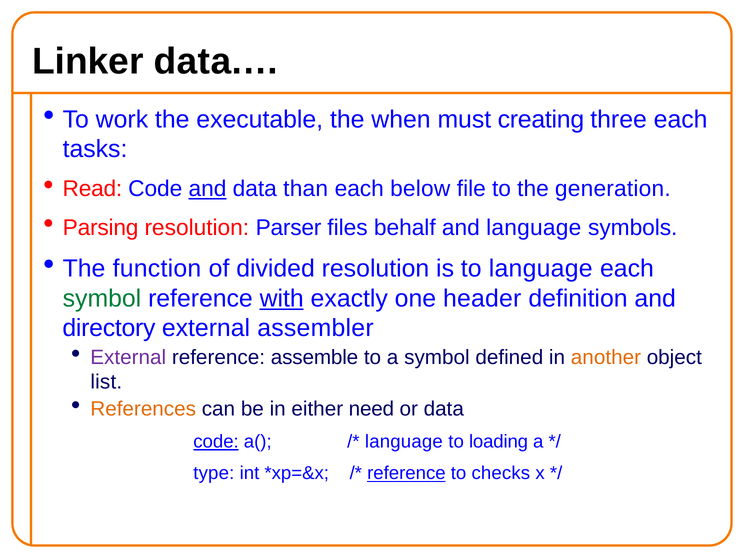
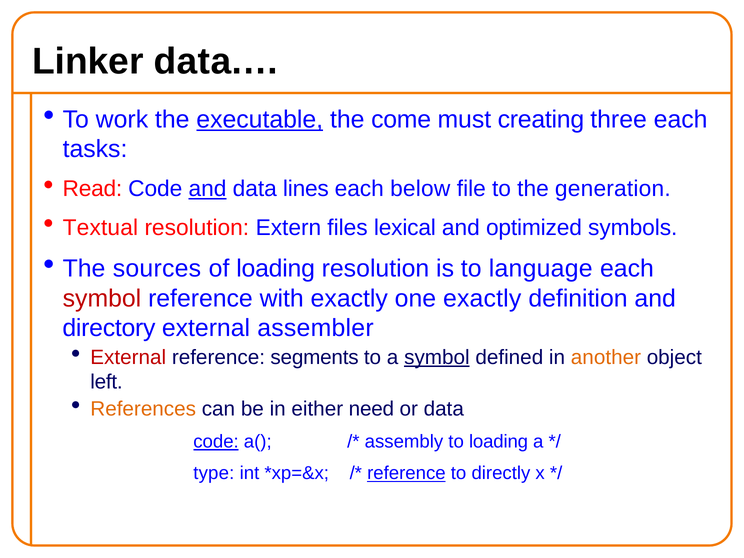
executable underline: none -> present
when: when -> come
than: than -> lines
Parsing: Parsing -> Textual
Parser: Parser -> Extern
behalf: behalf -> lexical
and language: language -> optimized
function: function -> sources
of divided: divided -> loading
symbol at (102, 298) colour: green -> red
with underline: present -> none
one header: header -> exactly
External at (128, 357) colour: purple -> red
assemble: assemble -> segments
symbol at (437, 357) underline: none -> present
list: list -> left
language at (404, 442): language -> assembly
checks: checks -> directly
